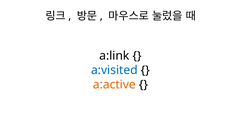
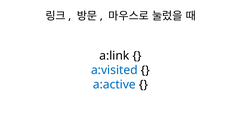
a:active colour: orange -> blue
